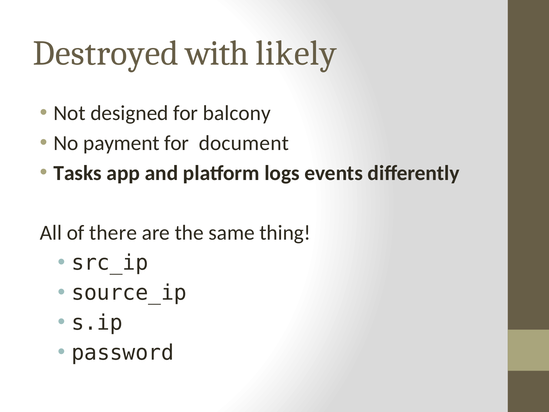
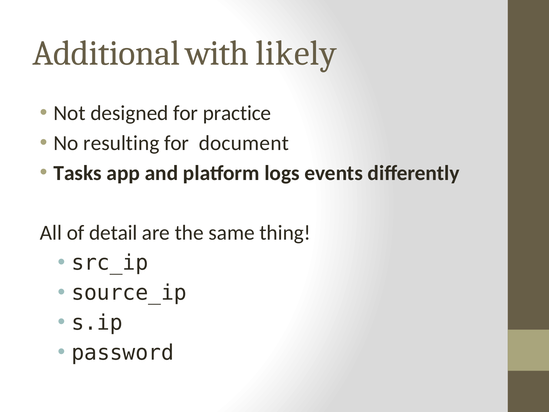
Destroyed: Destroyed -> Additional
balcony: balcony -> practice
payment: payment -> resulting
there: there -> detail
